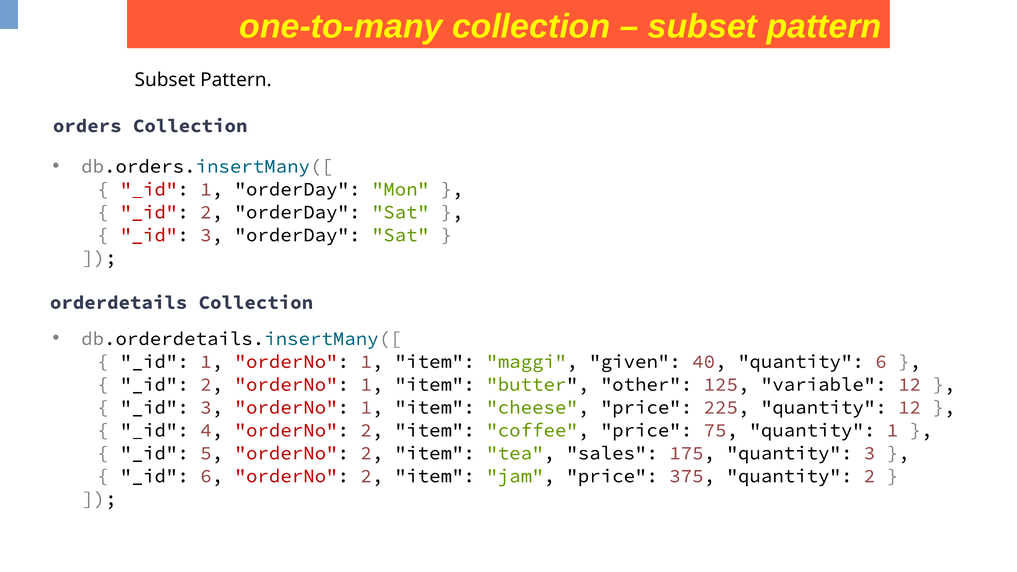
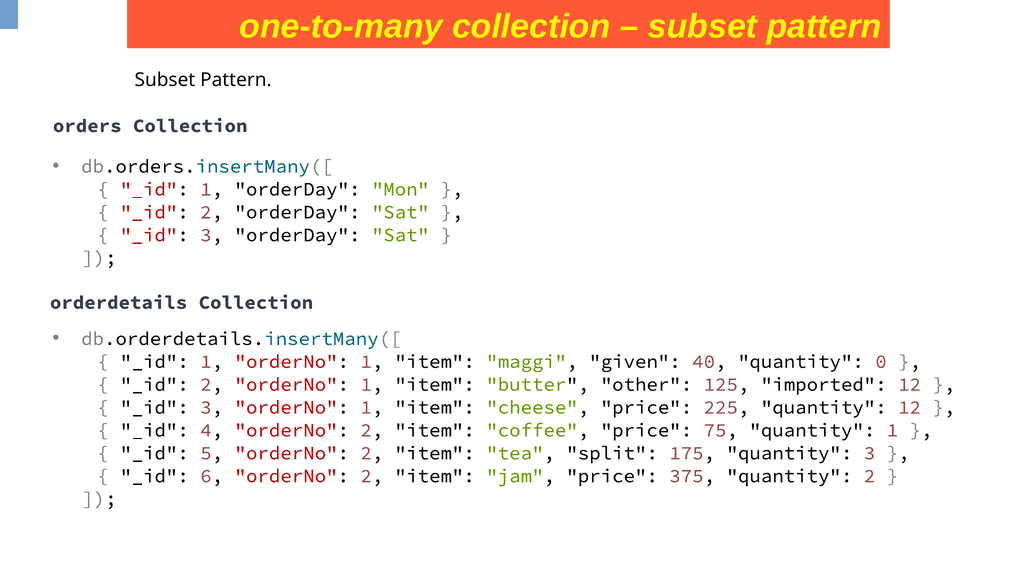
quantity 6: 6 -> 0
variable: variable -> imported
sales: sales -> split
